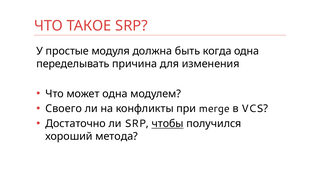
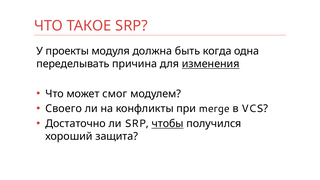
простые: простые -> проекты
изменения underline: none -> present
может одна: одна -> смог
метода: метода -> защита
